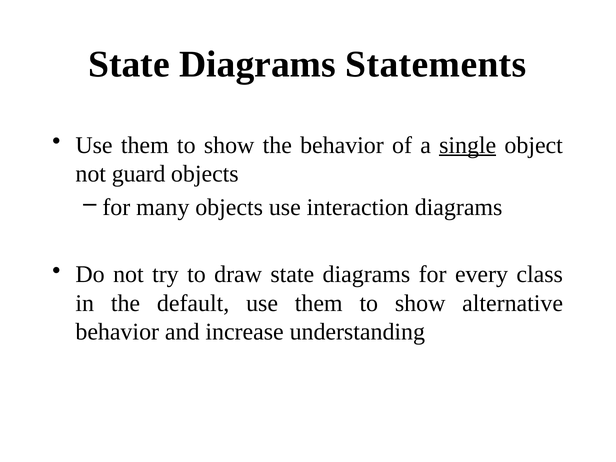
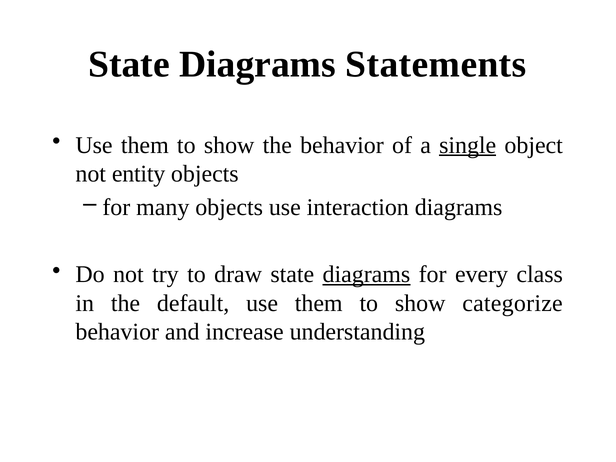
guard: guard -> entity
diagrams at (366, 275) underline: none -> present
alternative: alternative -> categorize
